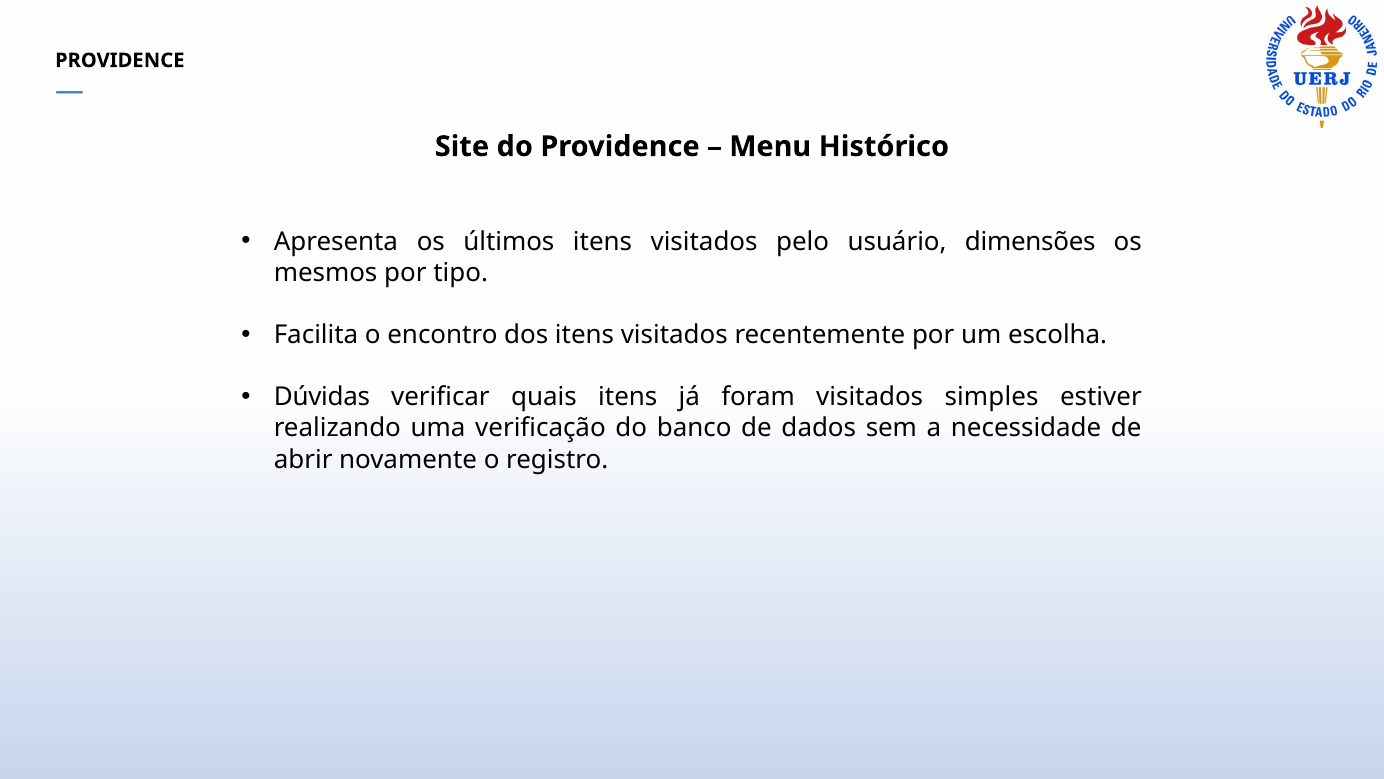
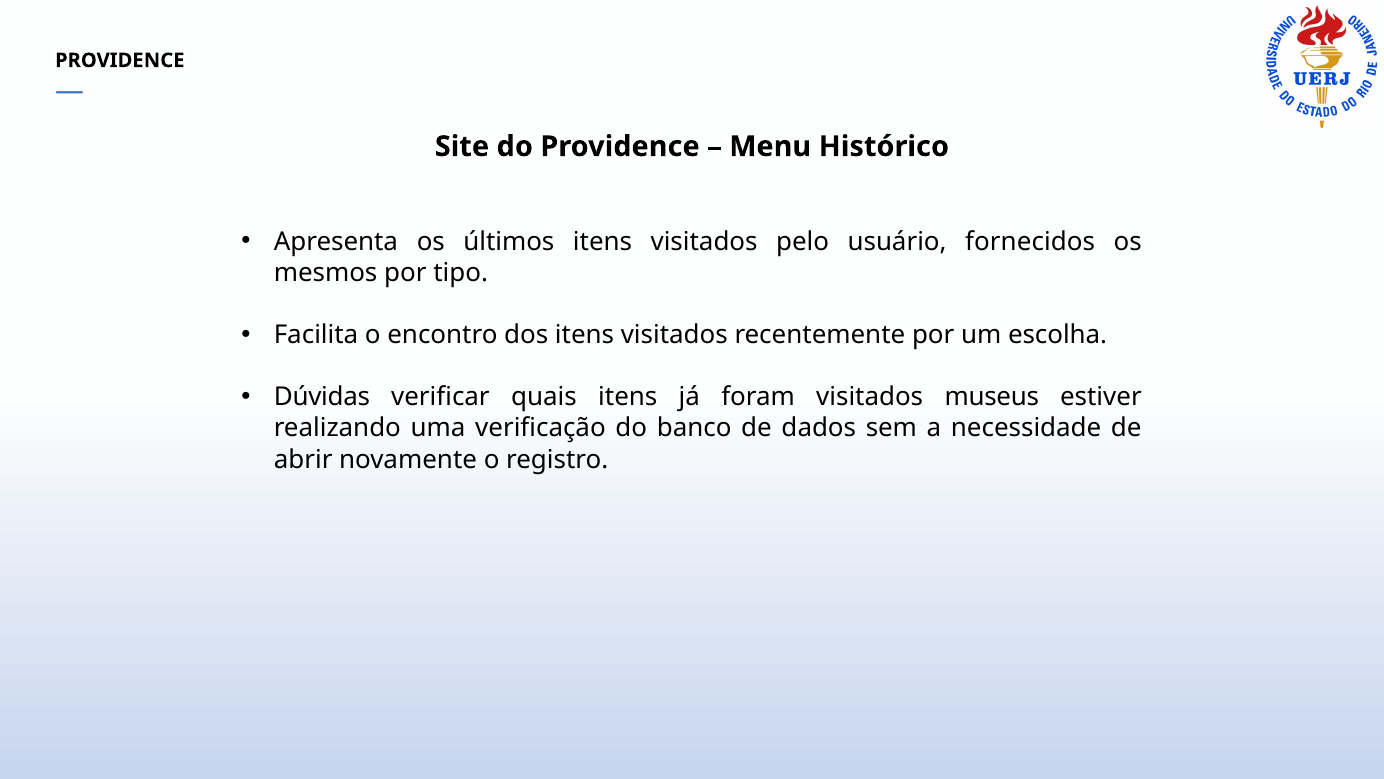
dimensões: dimensões -> fornecidos
simples: simples -> museus
